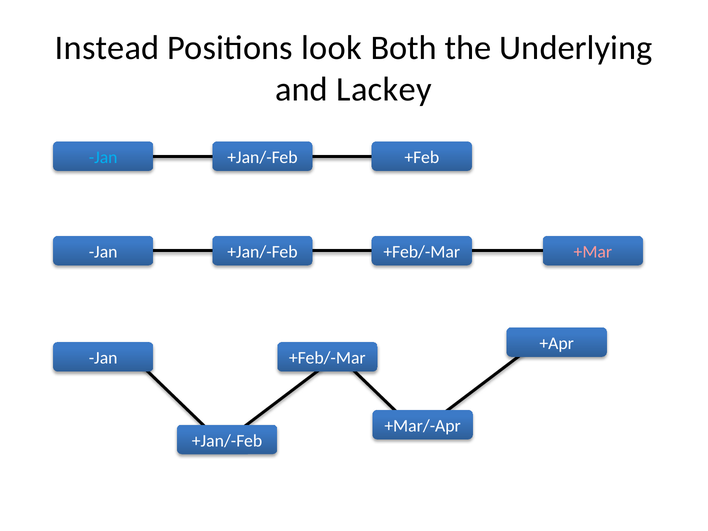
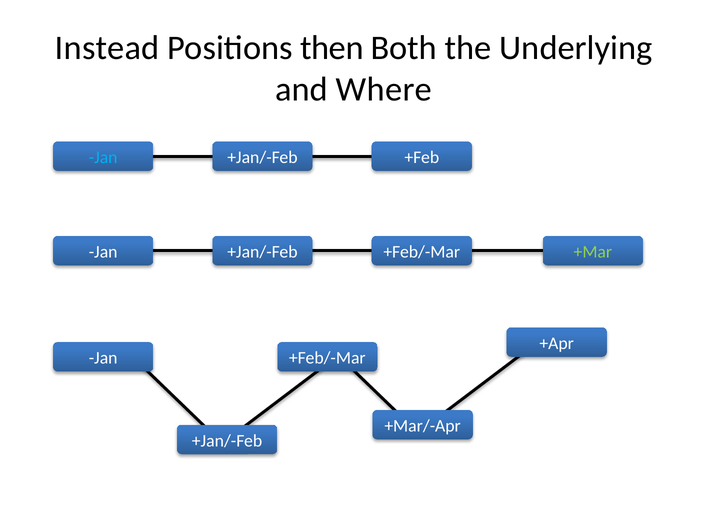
look: look -> then
Lackey: Lackey -> Where
+Mar colour: pink -> light green
